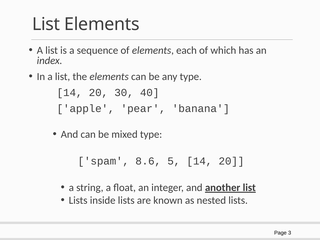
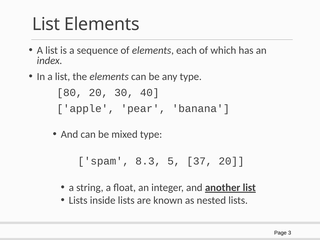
14 at (70, 93): 14 -> 80
8.6: 8.6 -> 8.3
5 14: 14 -> 37
